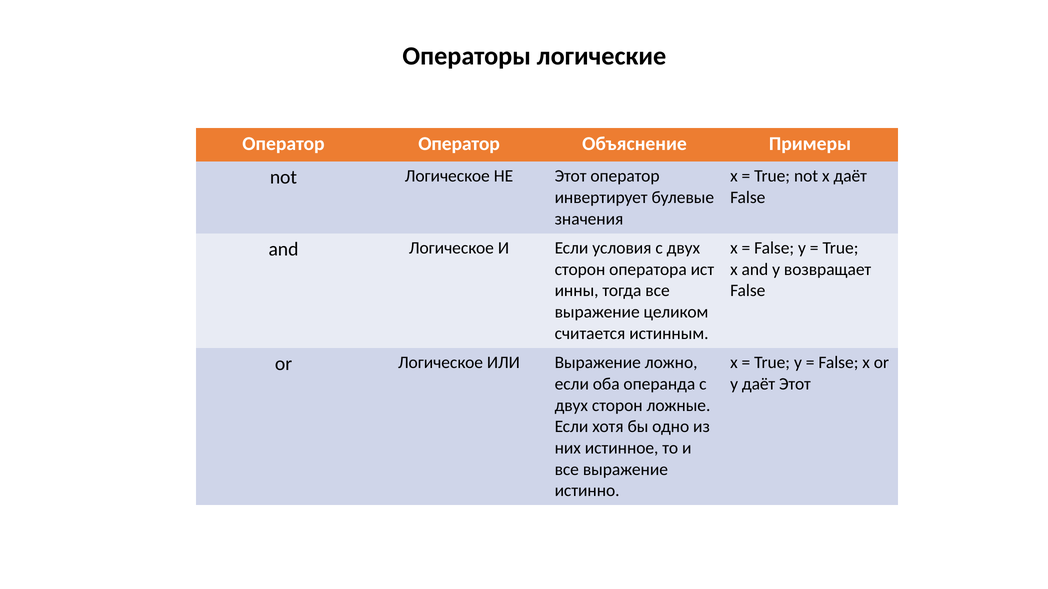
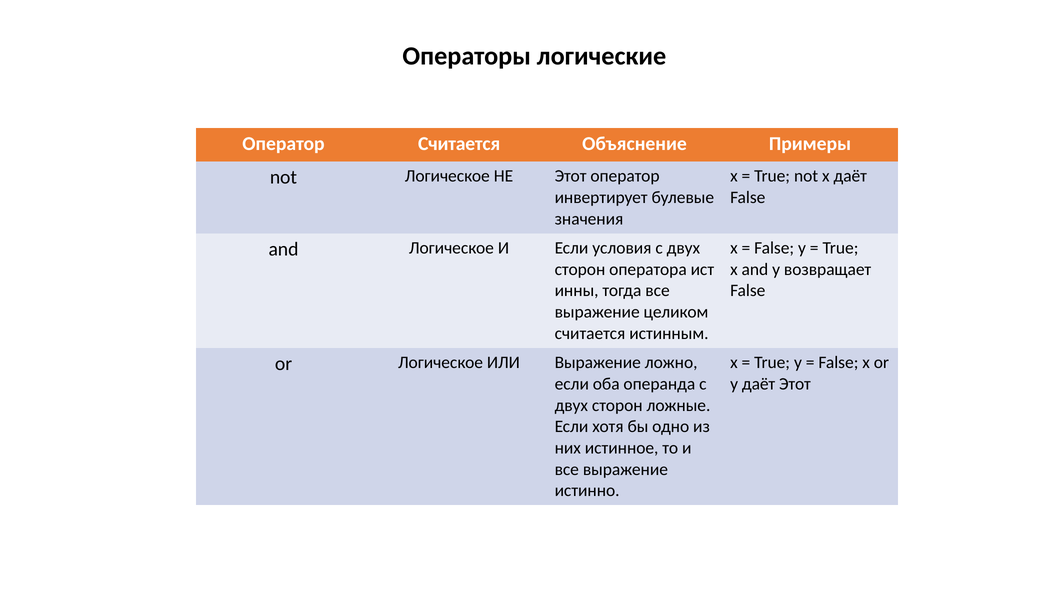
Оператор Оператор: Оператор -> Считается
